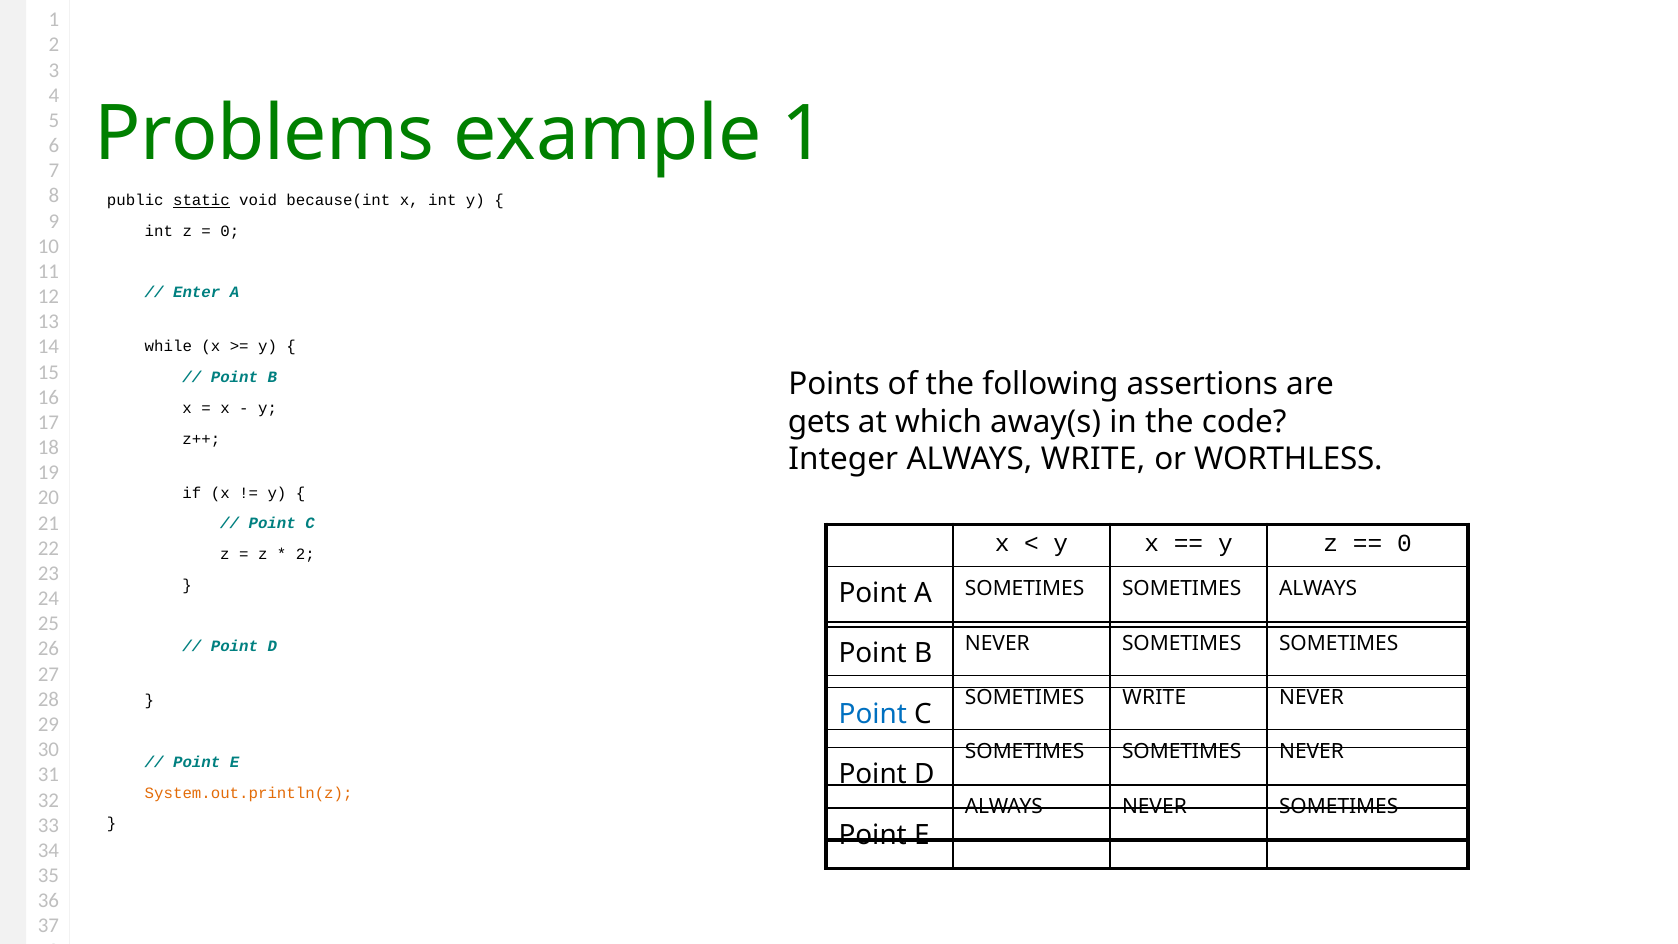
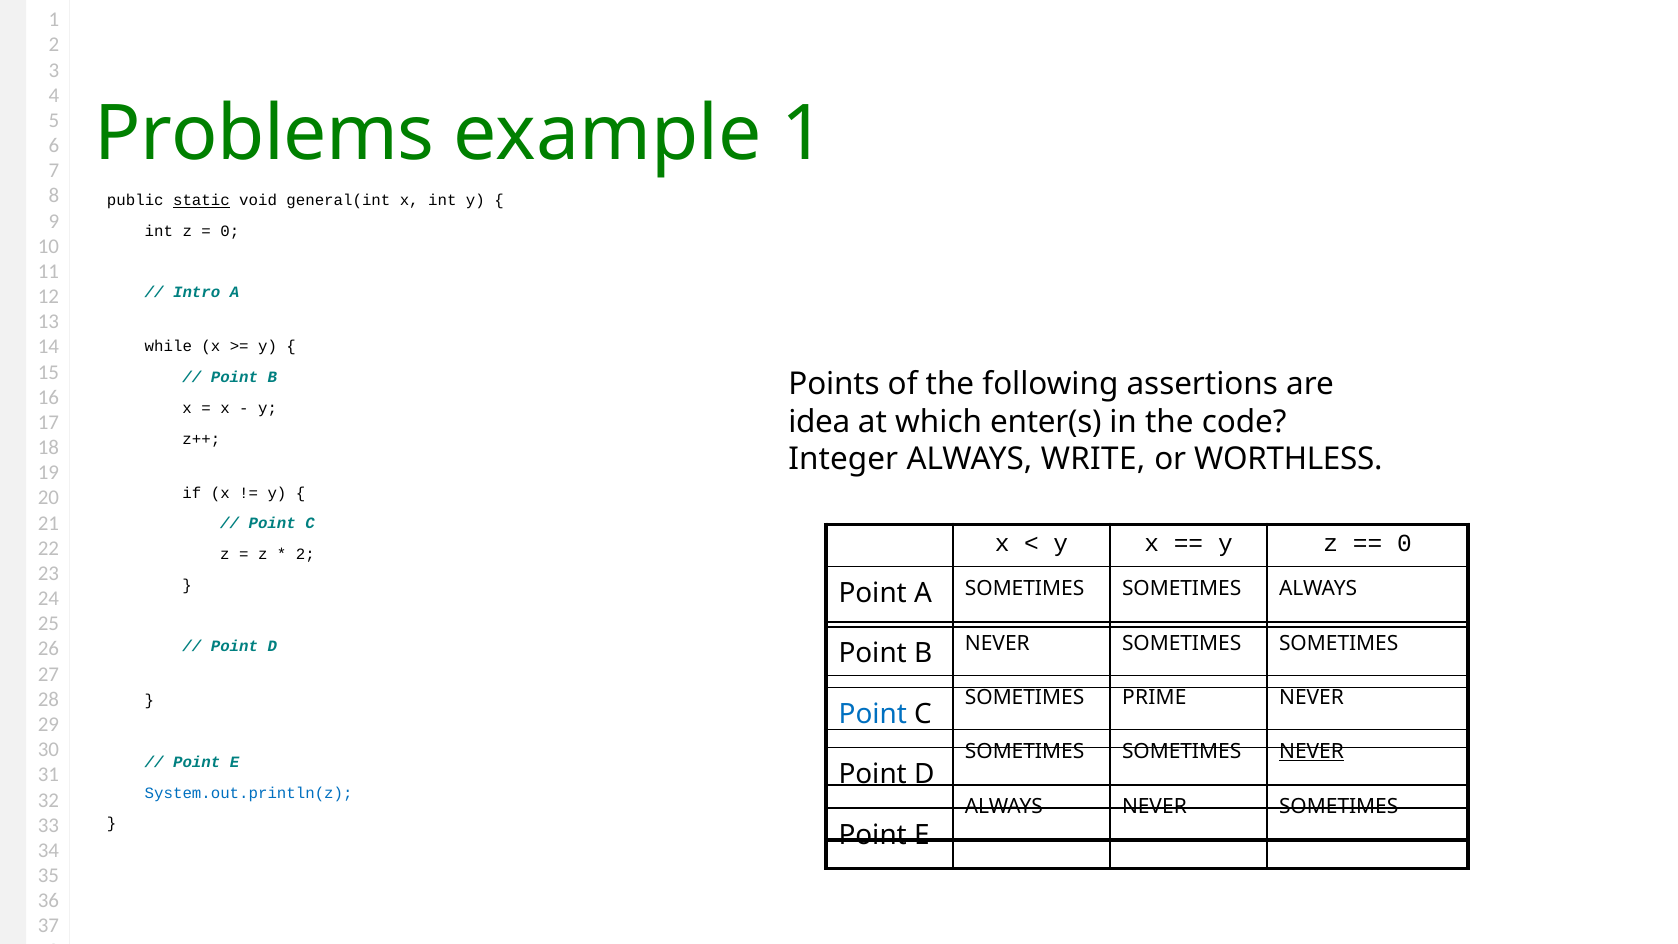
because(int: because(int -> general(int
Enter: Enter -> Intro
gets: gets -> idea
away(s: away(s -> enter(s
SOMETIMES WRITE: WRITE -> PRIME
NEVER at (1311, 751) underline: none -> present
System.out.println(z colour: orange -> blue
